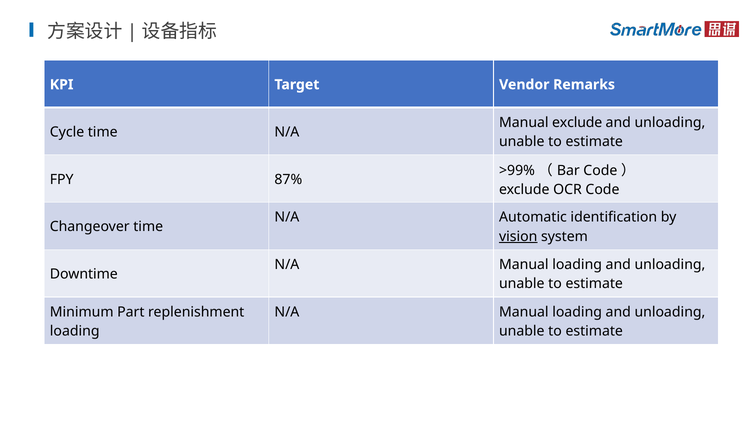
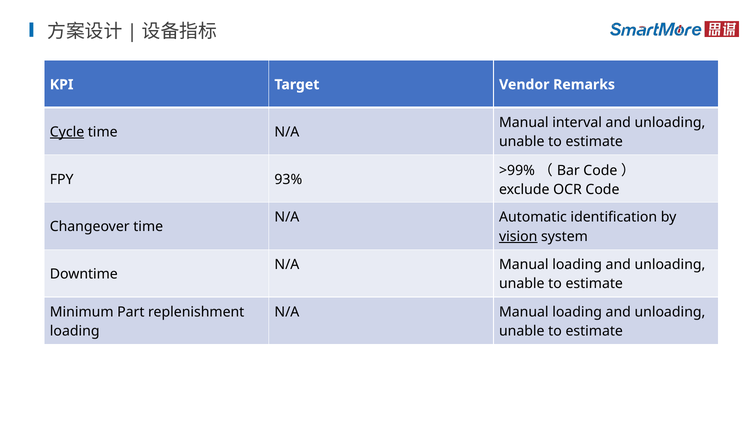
Manual exclude: exclude -> interval
Cycle underline: none -> present
87%: 87% -> 93%
